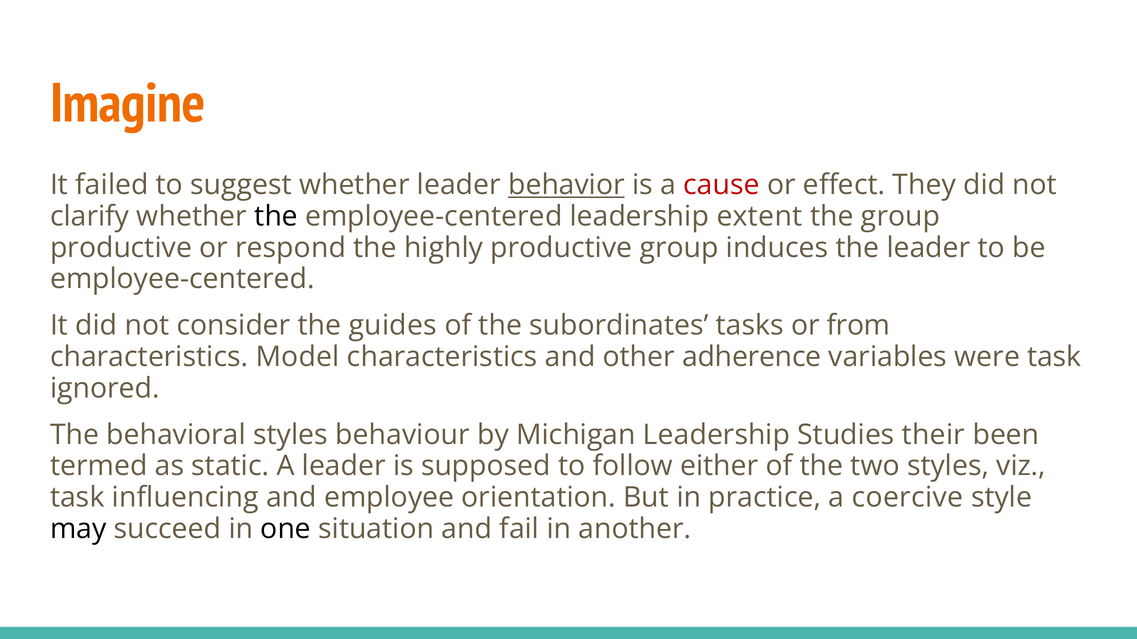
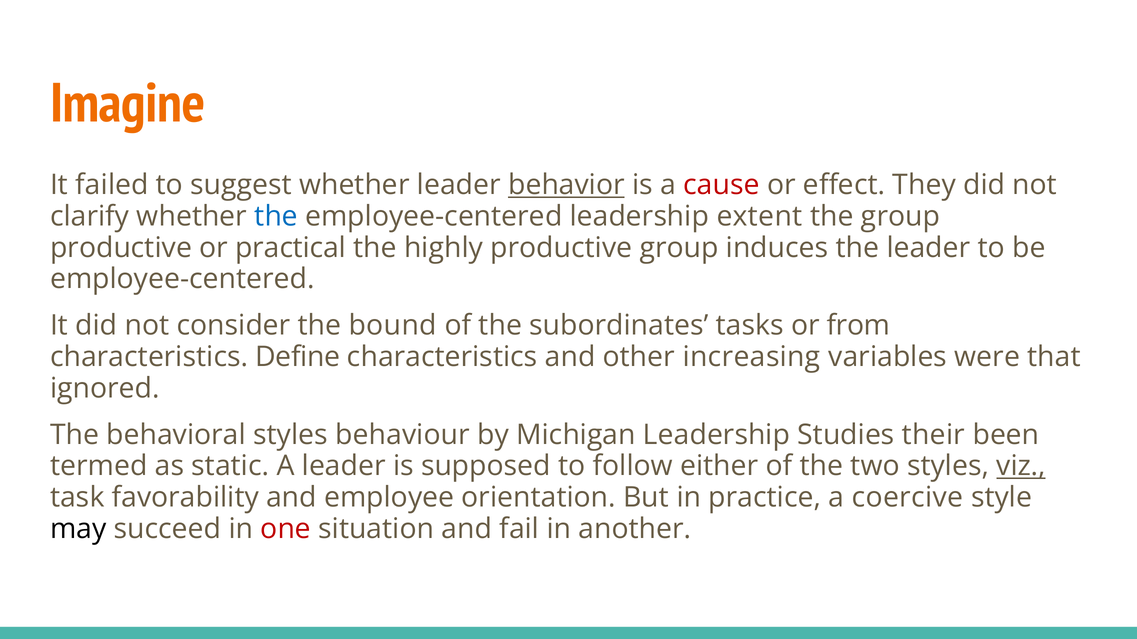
the at (276, 217) colour: black -> blue
respond: respond -> practical
guides: guides -> bound
Model: Model -> Define
adherence: adherence -> increasing
were task: task -> that
viz underline: none -> present
influencing: influencing -> favorability
one colour: black -> red
